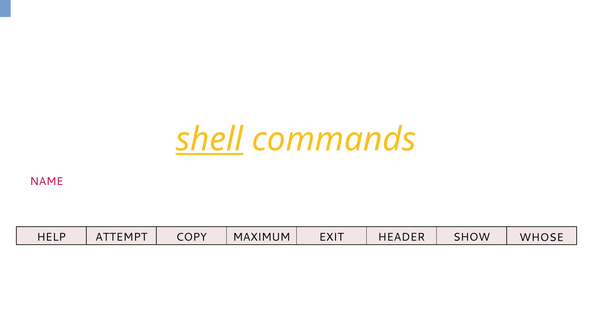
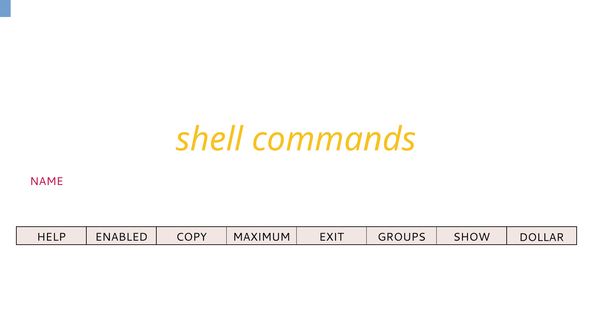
shell underline: present -> none
ATTEMPT: ATTEMPT -> ENABLED
HEADER: HEADER -> GROUPS
WHOSE: WHOSE -> DOLLAR
